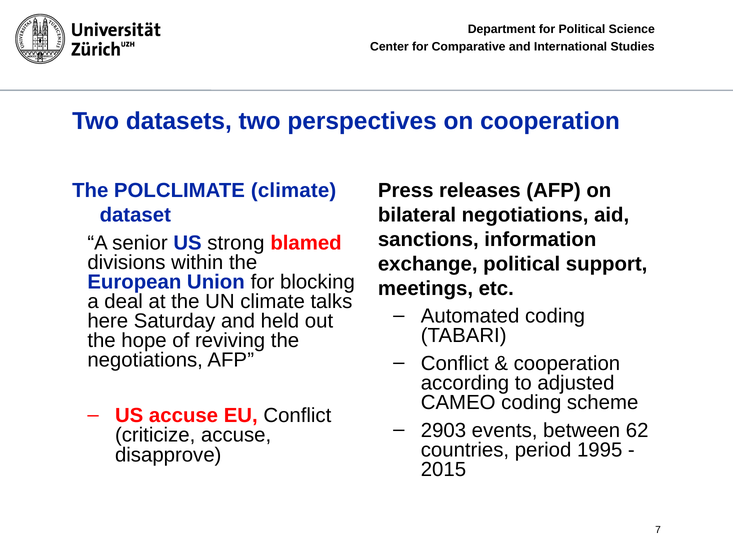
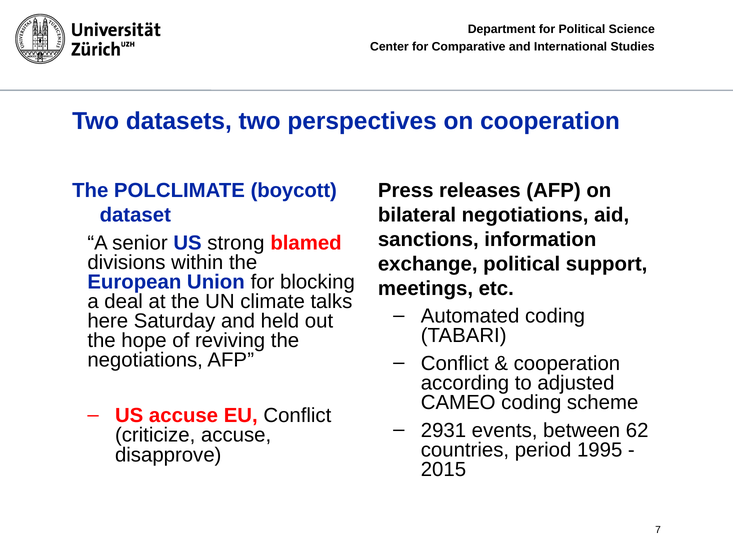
POLCLIMATE climate: climate -> boycott
2903: 2903 -> 2931
